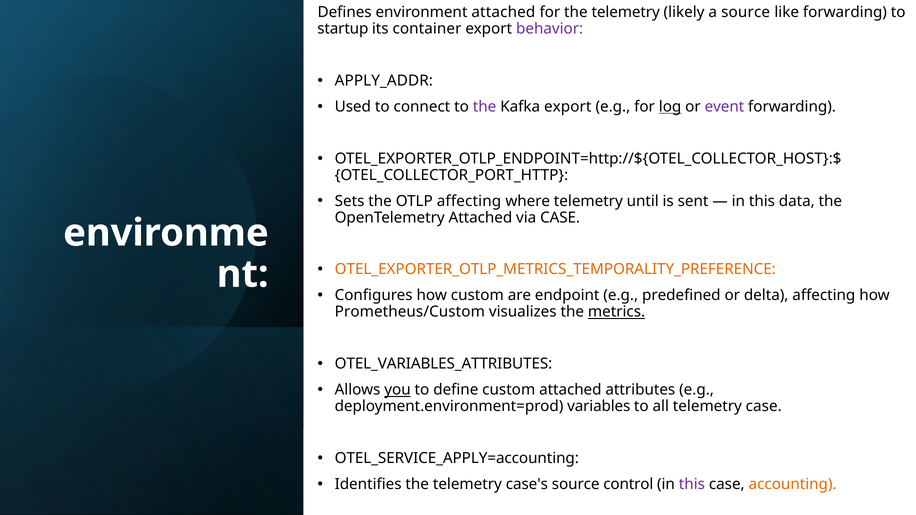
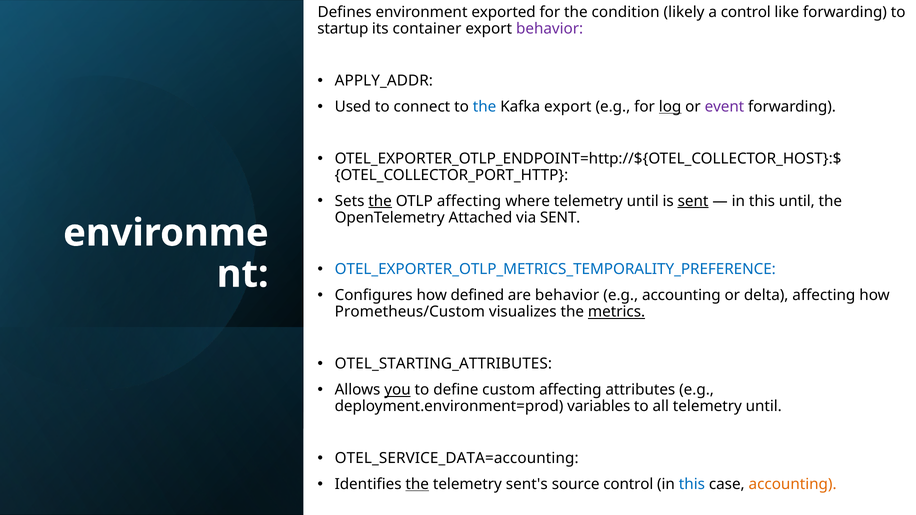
environment attached: attached -> exported
for the telemetry: telemetry -> condition
a source: source -> control
the at (485, 107) colour: purple -> blue
the at (380, 201) underline: none -> present
sent at (693, 201) underline: none -> present
this data: data -> until
via CASE: CASE -> SENT
OTEL_EXPORTER_OTLP_METRICS_TEMPORALITY_PREFERENCE colour: orange -> blue
how custom: custom -> defined
are endpoint: endpoint -> behavior
e.g predefined: predefined -> accounting
OTEL_VARIABLES_ATTRIBUTES: OTEL_VARIABLES_ATTRIBUTES -> OTEL_STARTING_ATTRIBUTES
custom attached: attached -> affecting
all telemetry case: case -> until
OTEL_SERVICE_APPLY=accounting: OTEL_SERVICE_APPLY=accounting -> OTEL_SERVICE_DATA=accounting
the at (417, 484) underline: none -> present
case's: case's -> sent's
this at (692, 484) colour: purple -> blue
